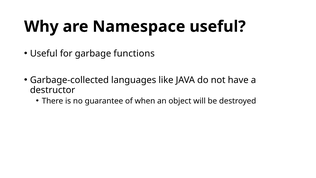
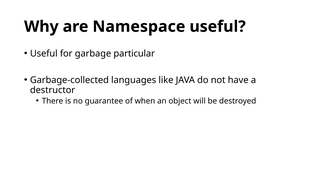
functions: functions -> particular
